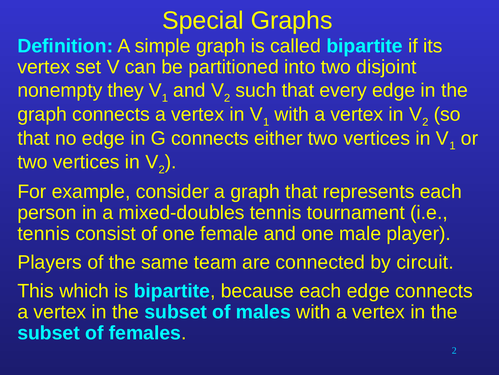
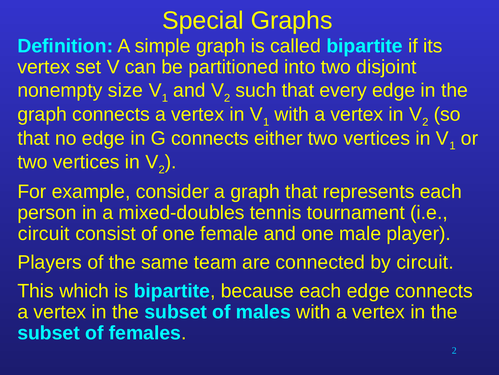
they: they -> size
tennis at (44, 233): tennis -> circuit
